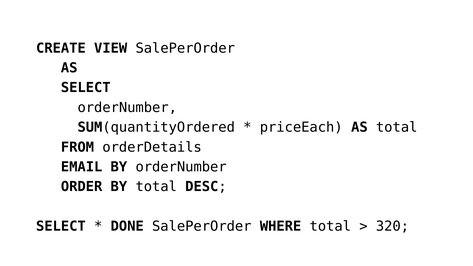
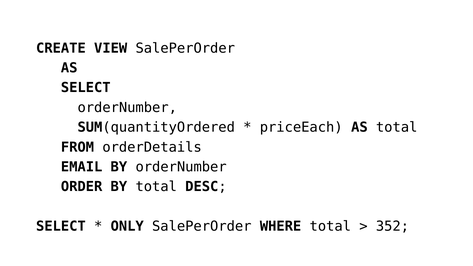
DONE: DONE -> ONLY
320: 320 -> 352
